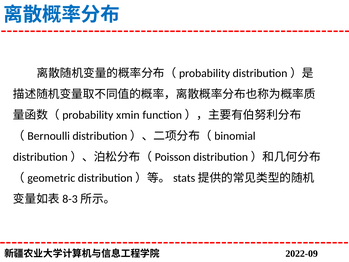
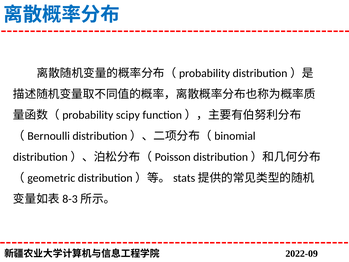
xmin: xmin -> scipy
